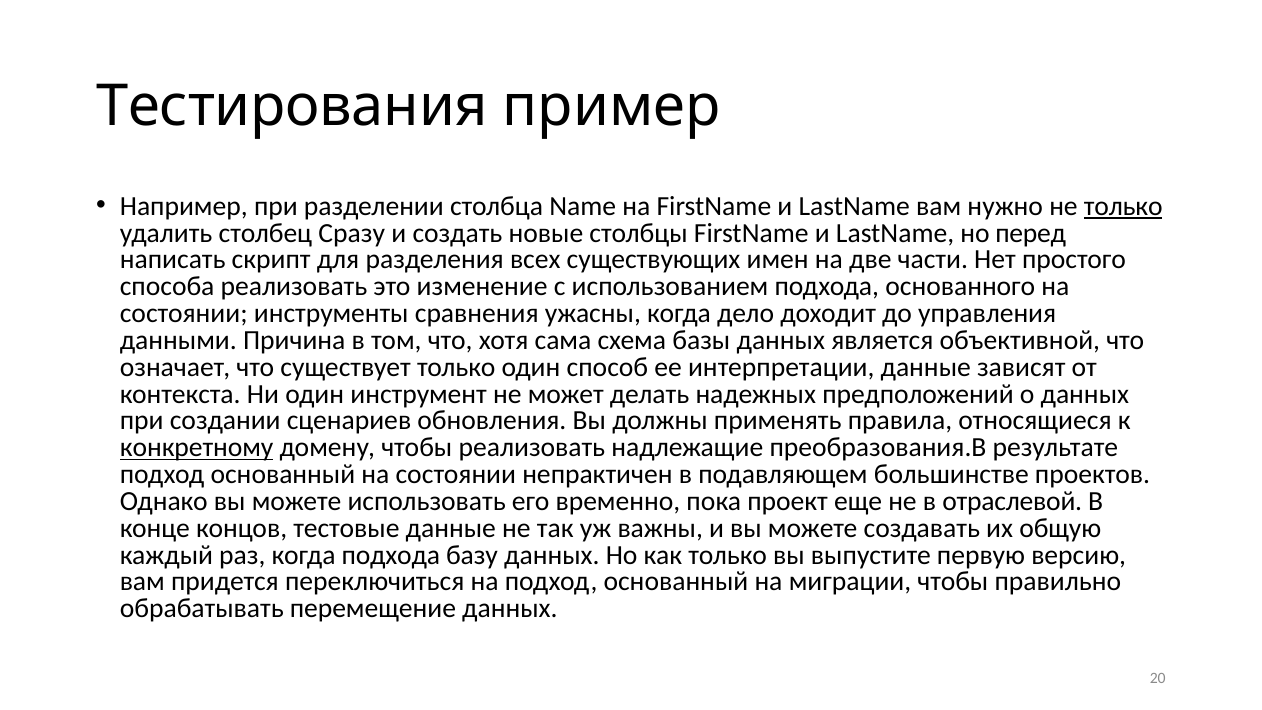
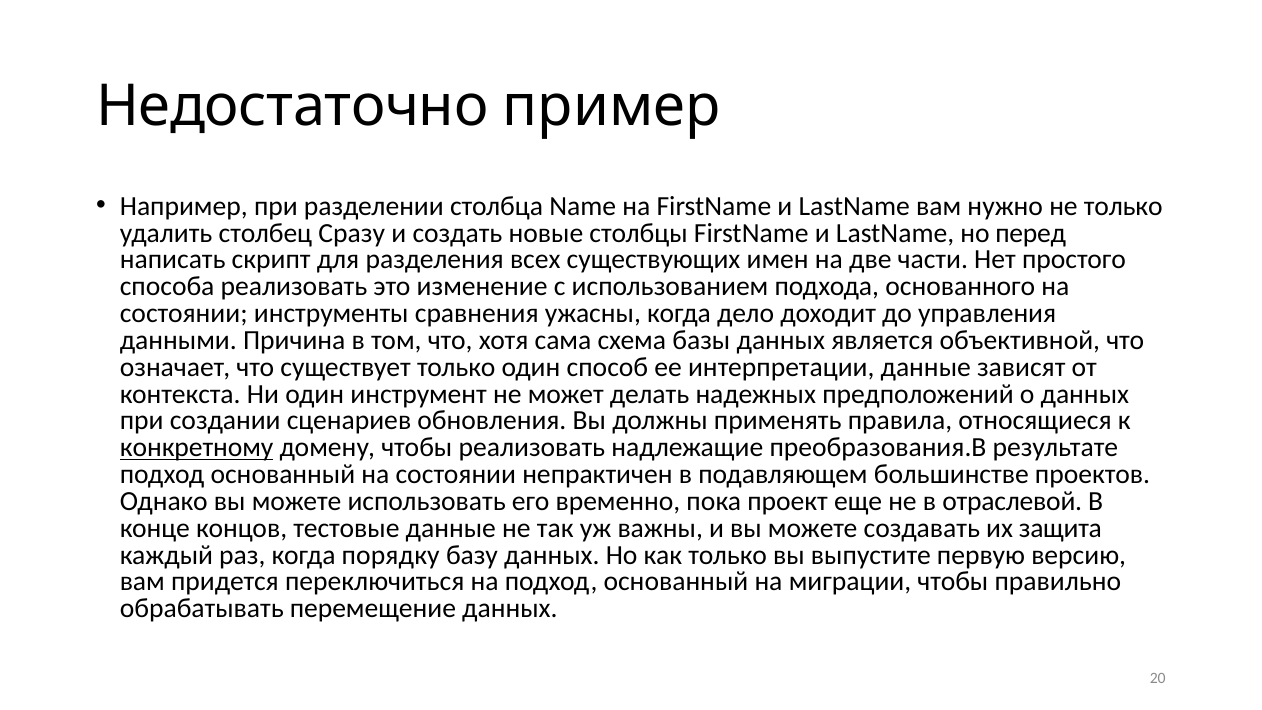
Тестирования: Тестирования -> Недостаточно
только at (1123, 206) underline: present -> none
общую: общую -> защита
когда подхода: подхода -> порядку
